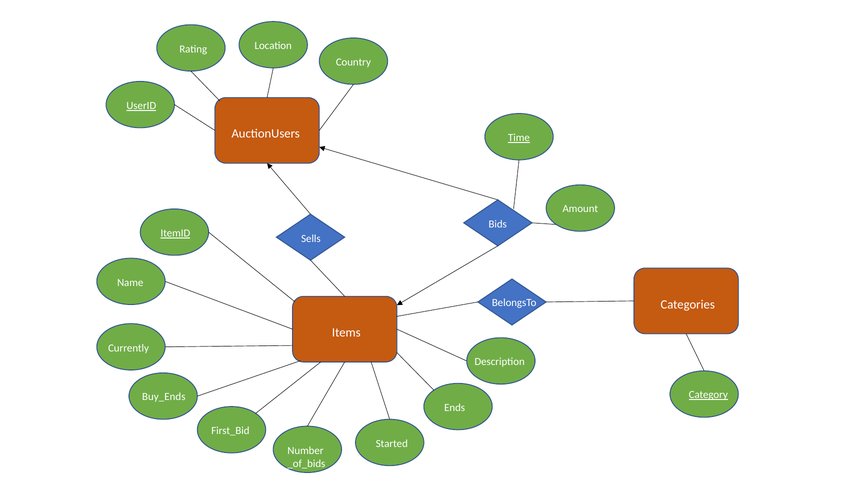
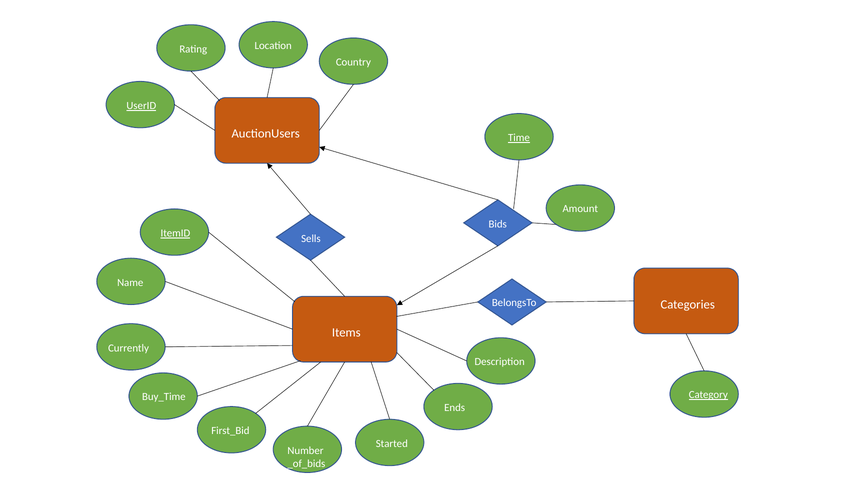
Buy_Ends: Buy_Ends -> Buy_Time
